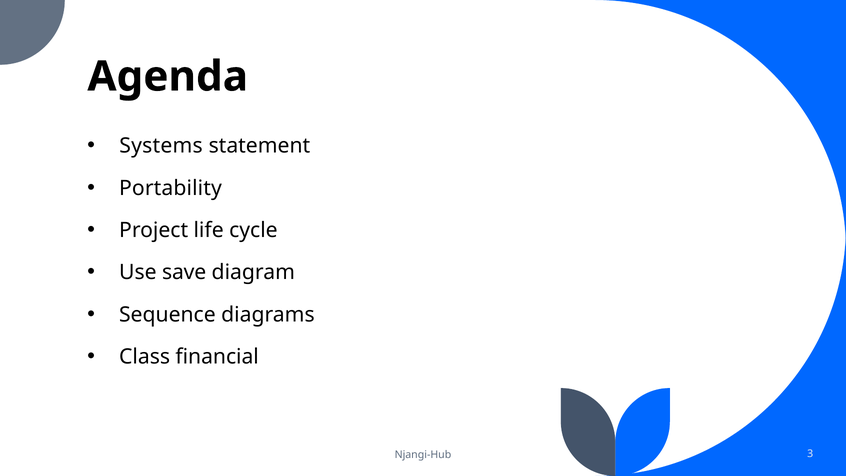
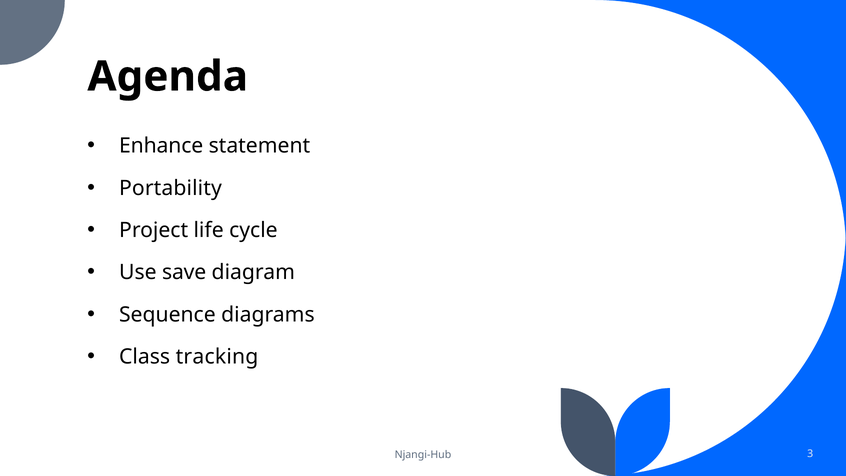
Systems: Systems -> Enhance
financial: financial -> tracking
